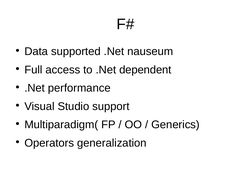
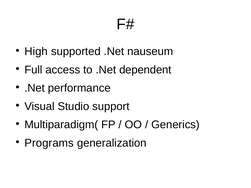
Data: Data -> High
Operators: Operators -> Programs
